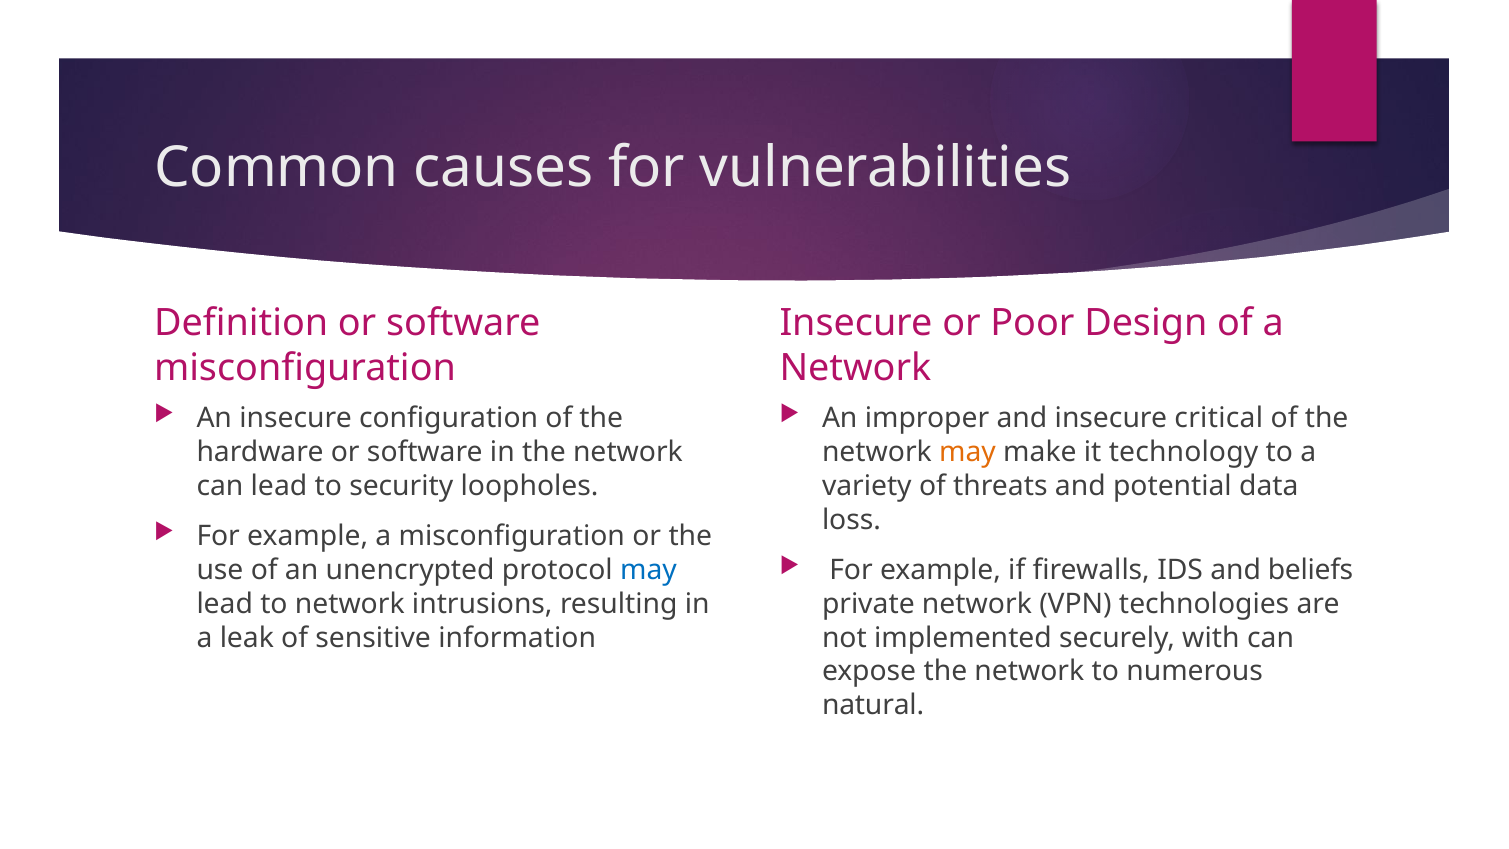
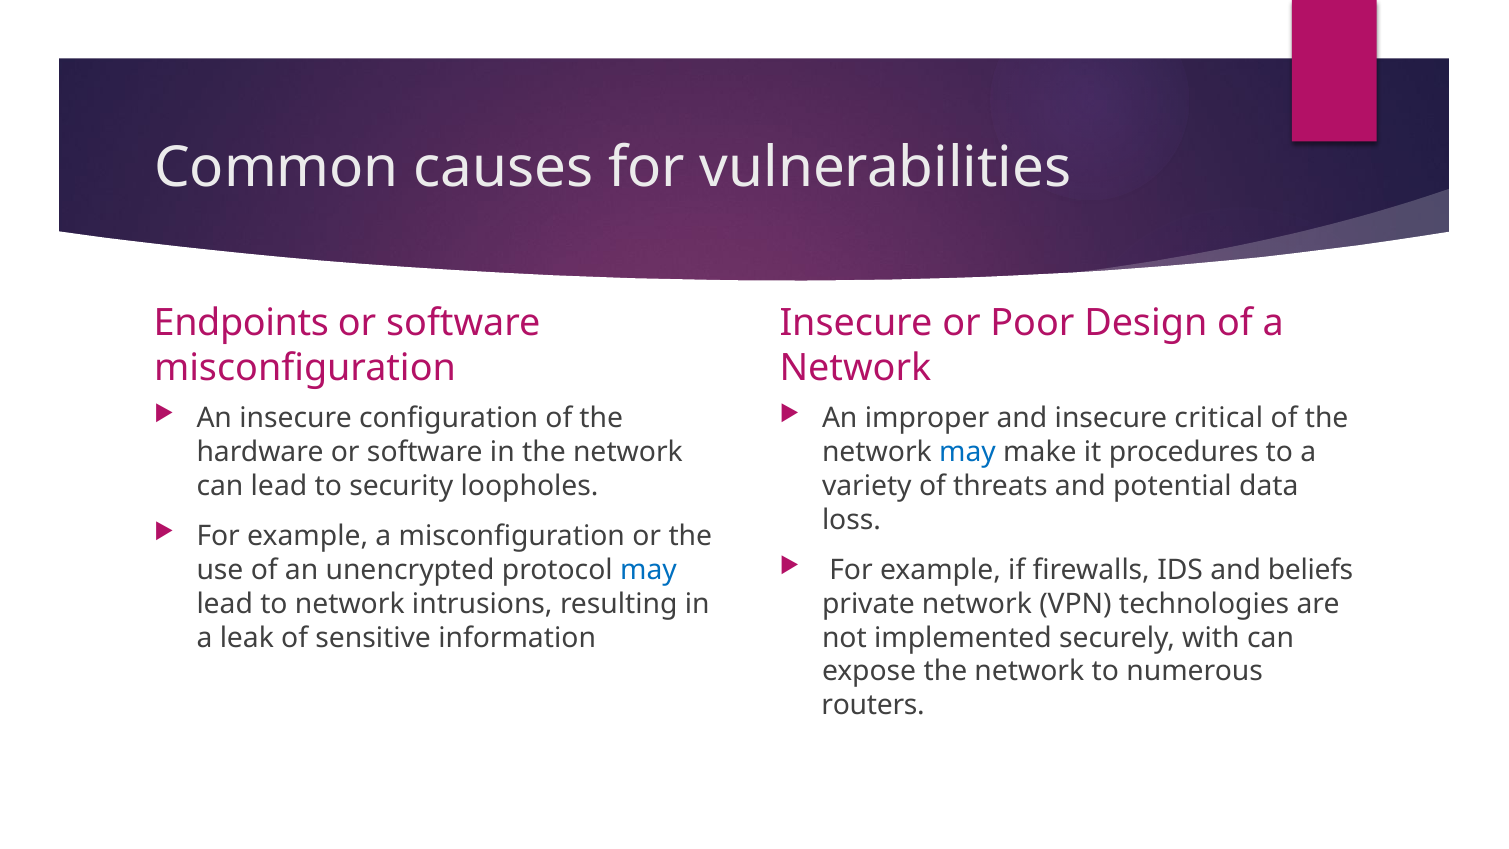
Definition: Definition -> Endpoints
may at (968, 452) colour: orange -> blue
technology: technology -> procedures
natural: natural -> routers
